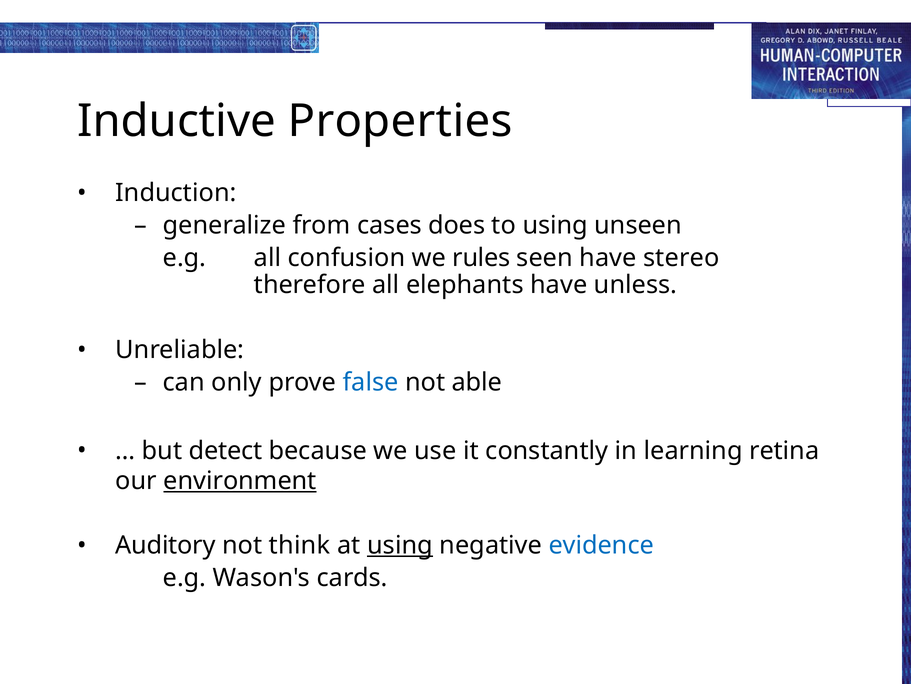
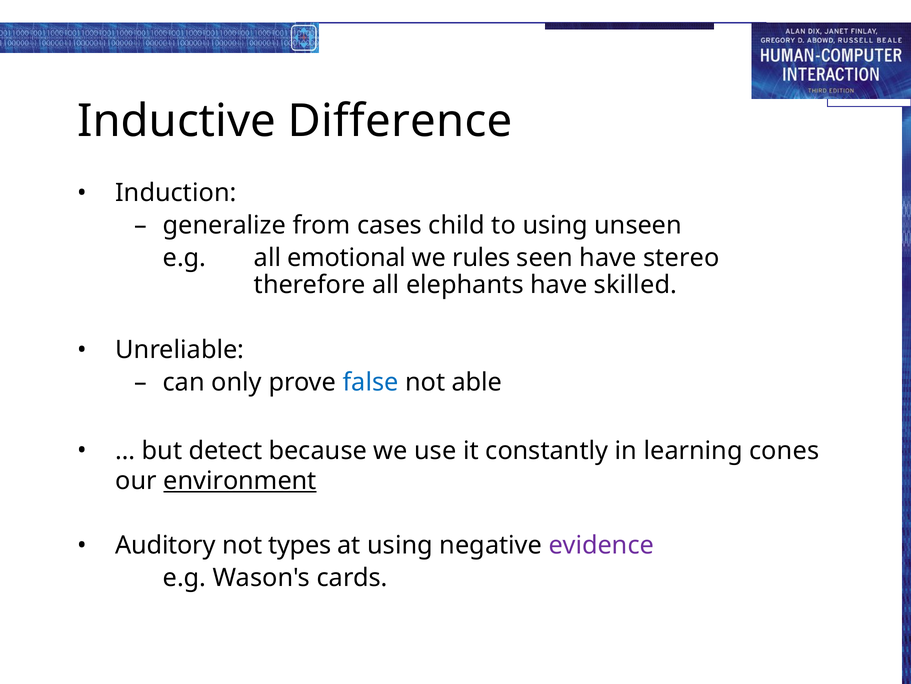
Properties: Properties -> Difference
does: does -> child
confusion: confusion -> emotional
unless: unless -> skilled
retina: retina -> cones
think: think -> types
using at (400, 545) underline: present -> none
evidence colour: blue -> purple
